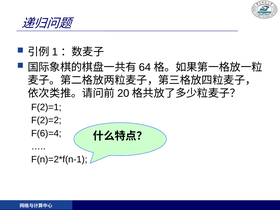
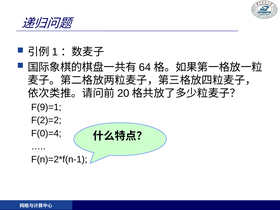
F(2)=1: F(2)=1 -> F(9)=1
F(6)=4: F(6)=4 -> F(0)=4
